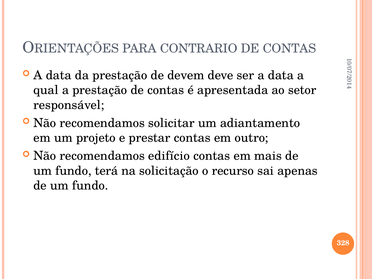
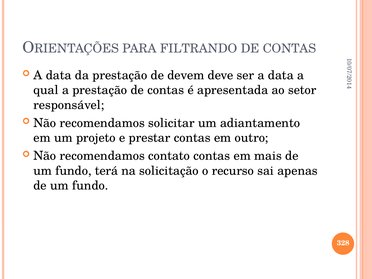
CONTRARIO: CONTRARIO -> FILTRANDO
edifício: edifício -> contato
